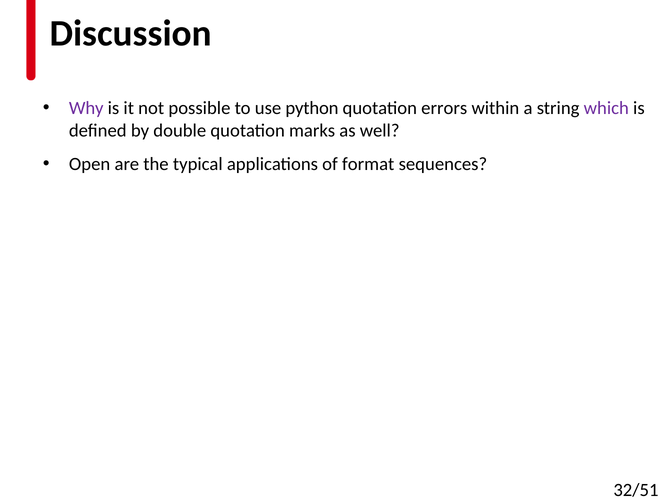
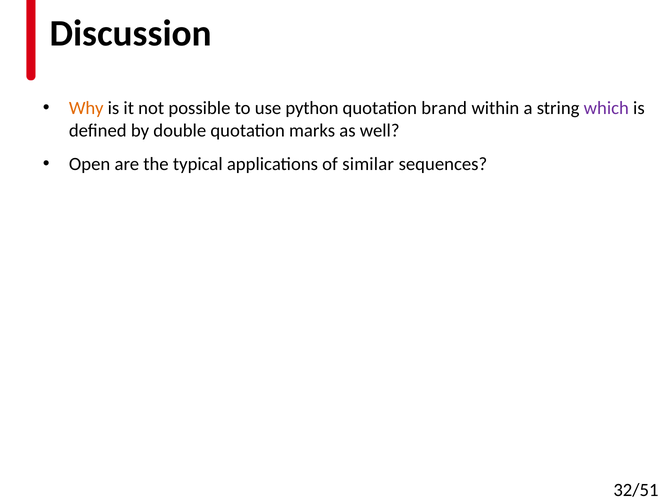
Why colour: purple -> orange
errors: errors -> brand
format: format -> similar
